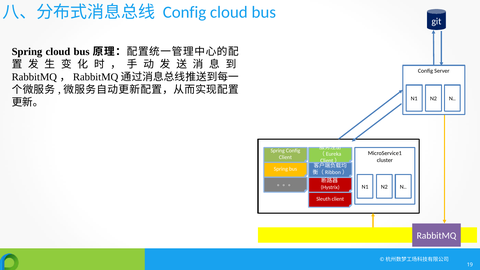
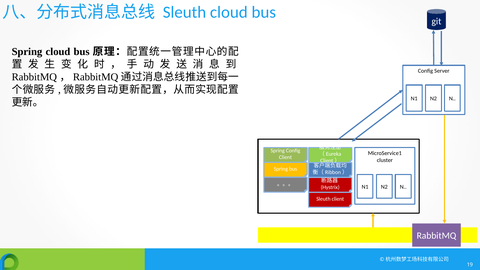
Config at (185, 12): Config -> Sleuth
